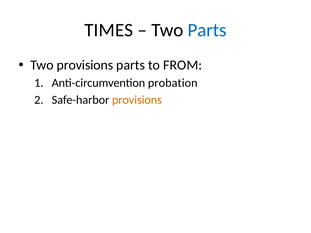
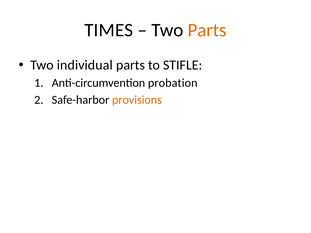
Parts at (207, 30) colour: blue -> orange
Two provisions: provisions -> individual
FROM: FROM -> STIFLE
